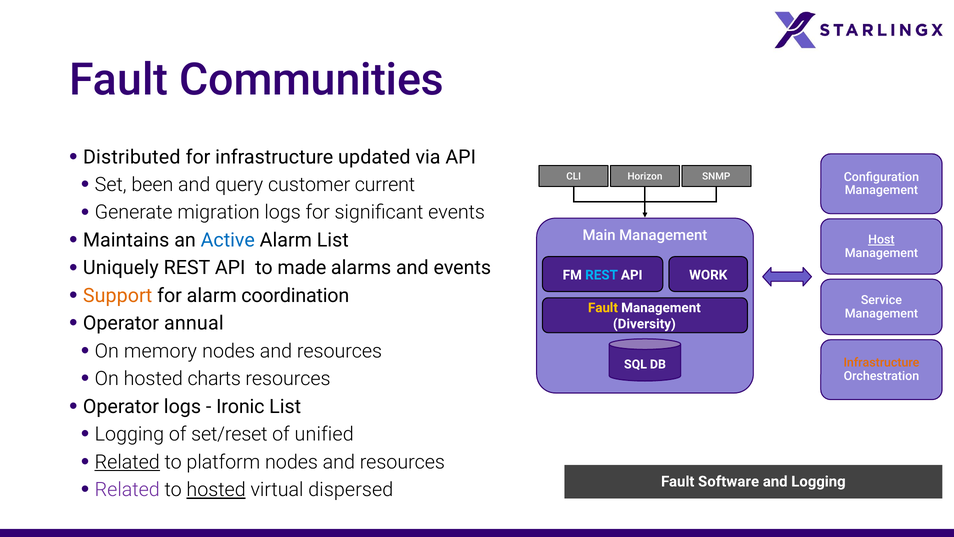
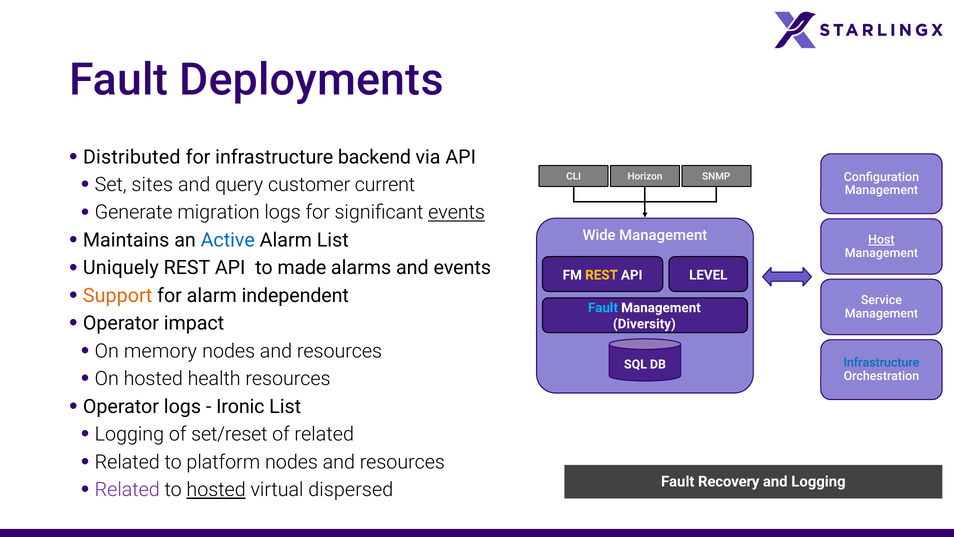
Communities: Communities -> Deployments
updated: updated -> backend
been: been -> sites
events at (457, 212) underline: none -> present
Main: Main -> Wide
REST at (602, 275) colour: light blue -> yellow
WORK: WORK -> LEVEL
coordination: coordination -> independent
Fault at (603, 308) colour: yellow -> light blue
annual: annual -> impact
Infrastructure at (881, 363) colour: orange -> blue
charts: charts -> health
of unified: unified -> related
Related at (127, 462) underline: present -> none
Software: Software -> Recovery
